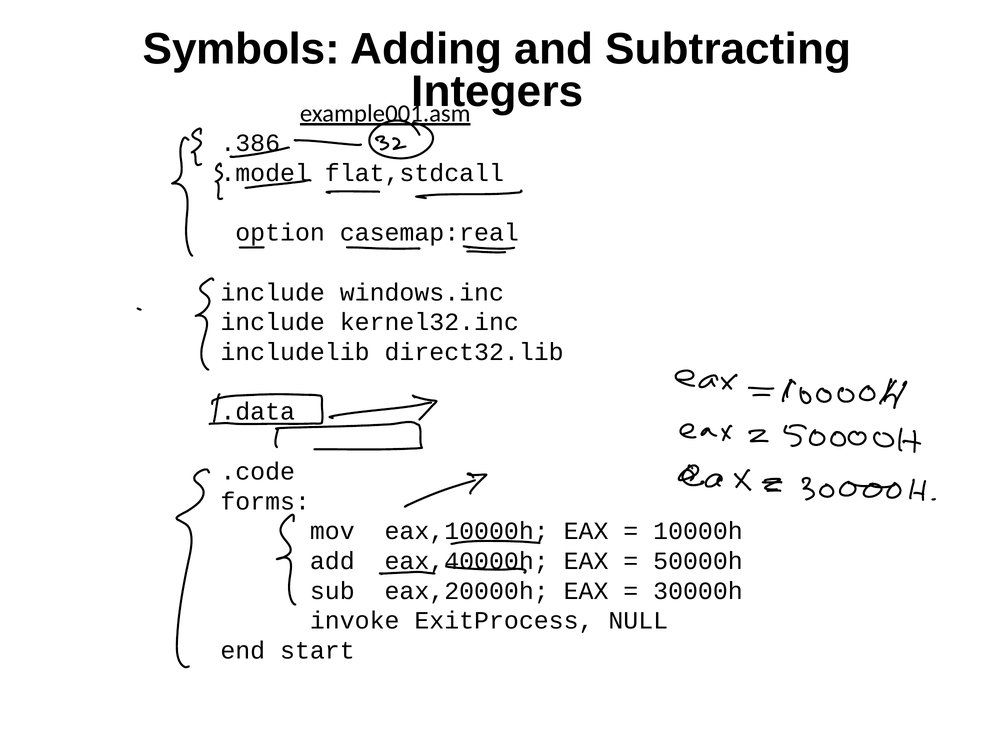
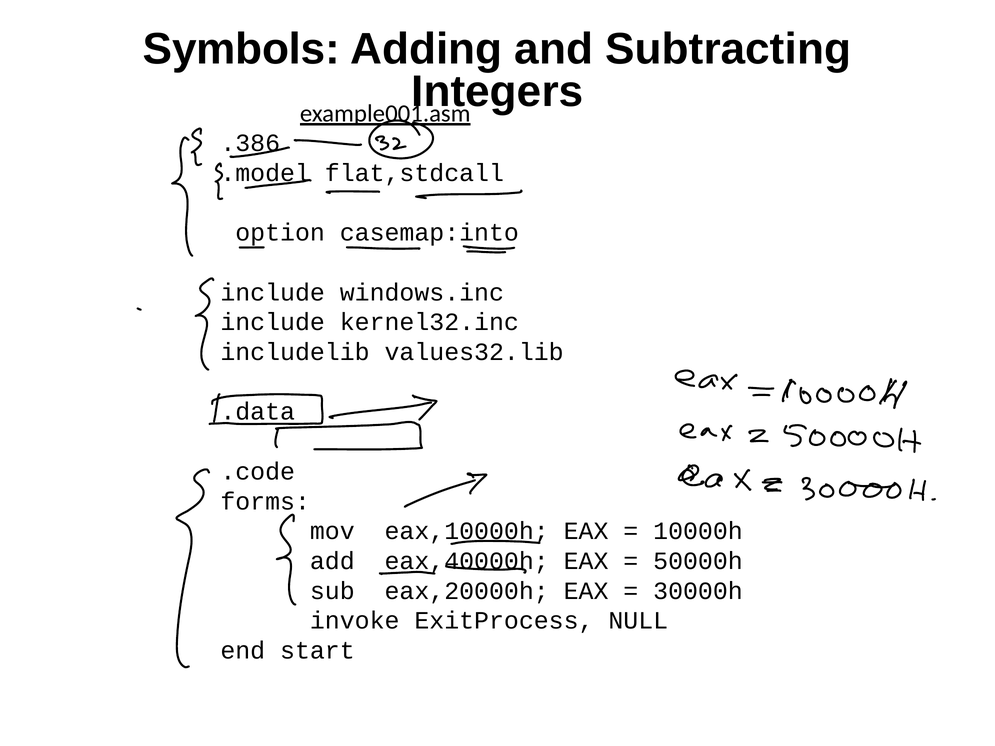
casemap:real: casemap:real -> casemap:into
direct32.lib: direct32.lib -> values32.lib
